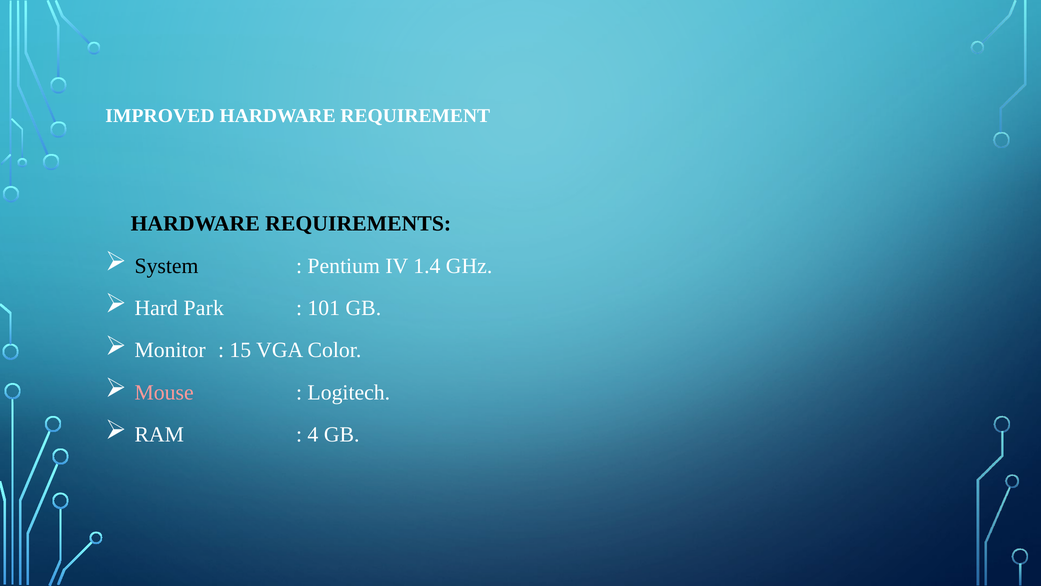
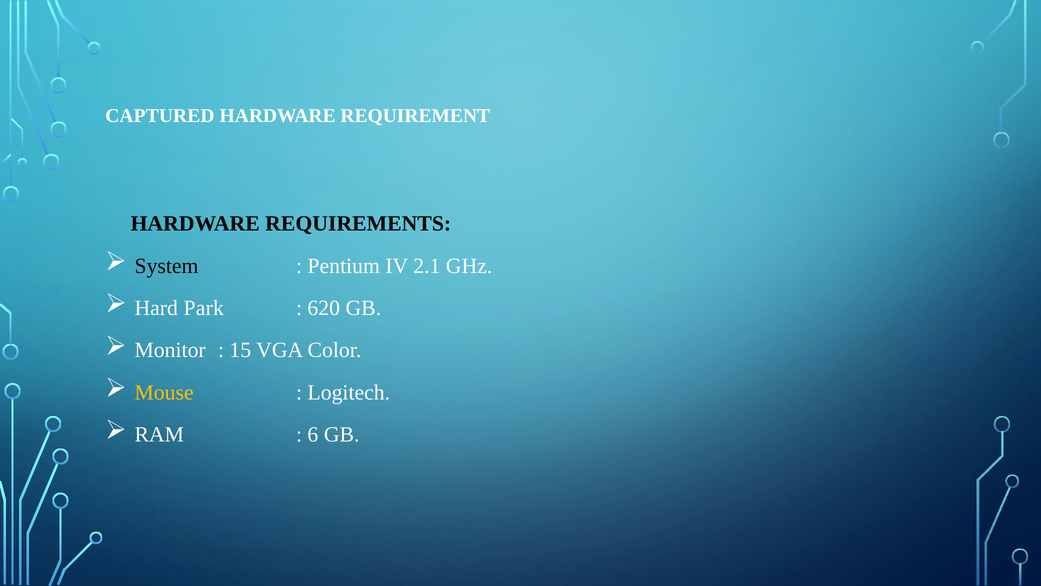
IMPROVED: IMPROVED -> CAPTURED
1.4: 1.4 -> 2.1
101: 101 -> 620
Mouse colour: pink -> yellow
4: 4 -> 6
